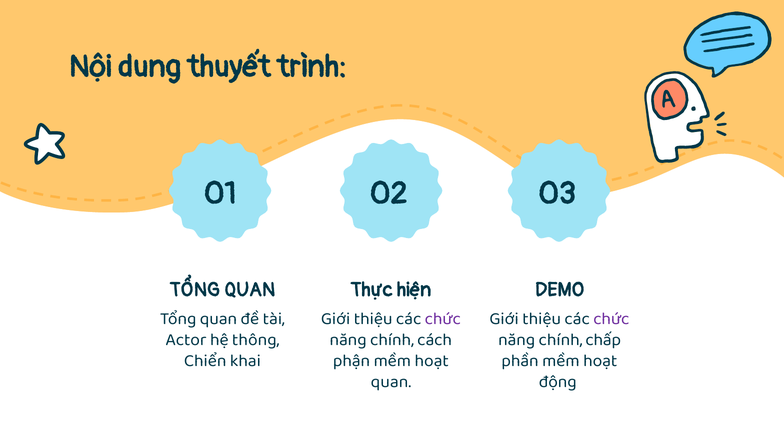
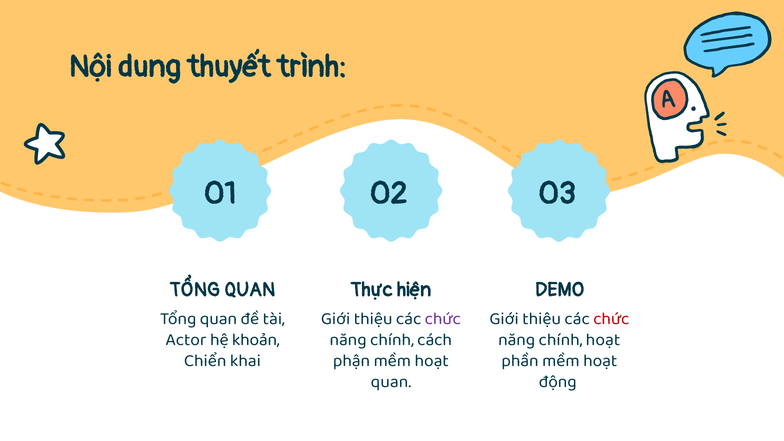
chức at (611, 319) colour: purple -> red
thông: thông -> khoản
chính chấp: chấp -> hoạt
